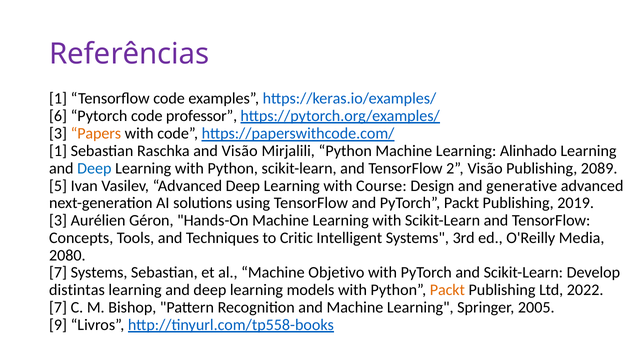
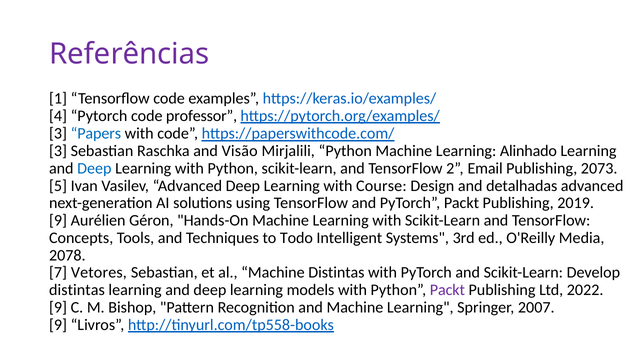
6: 6 -> 4
Papers colour: orange -> blue
1 at (58, 151): 1 -> 3
2 Visão: Visão -> Email
2089: 2089 -> 2073
generative: generative -> detalhadas
3 at (58, 220): 3 -> 9
Critic: Critic -> Todo
2080: 2080 -> 2078
7 Systems: Systems -> Vetores
Machine Objetivo: Objetivo -> Distintas
Packt at (447, 290) colour: orange -> purple
7 at (58, 307): 7 -> 9
2005: 2005 -> 2007
